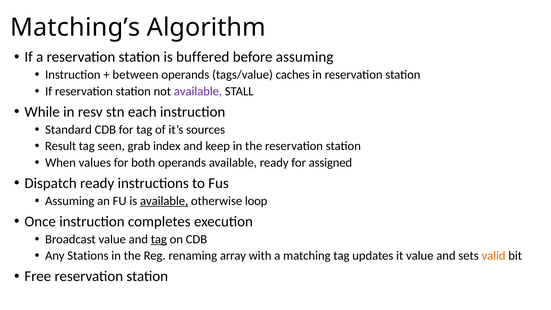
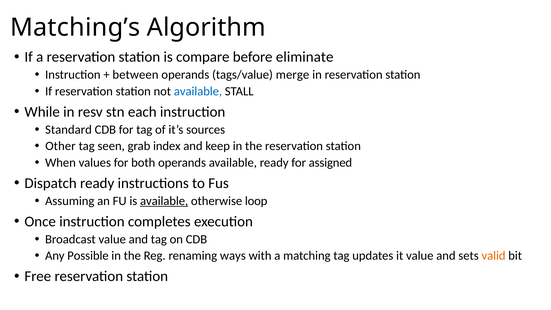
buffered: buffered -> compare
before assuming: assuming -> eliminate
caches: caches -> merge
available at (198, 91) colour: purple -> blue
Result: Result -> Other
tag at (159, 239) underline: present -> none
Stations: Stations -> Possible
array: array -> ways
